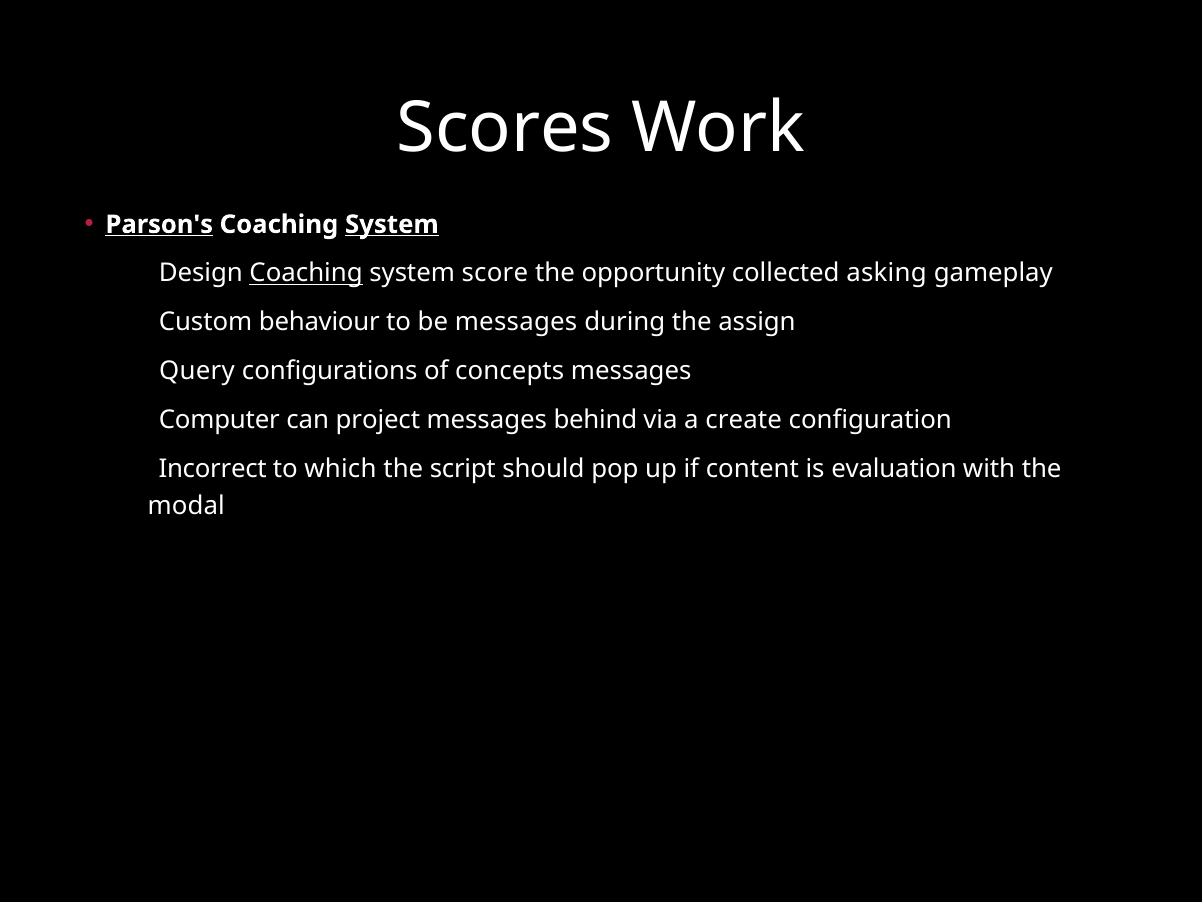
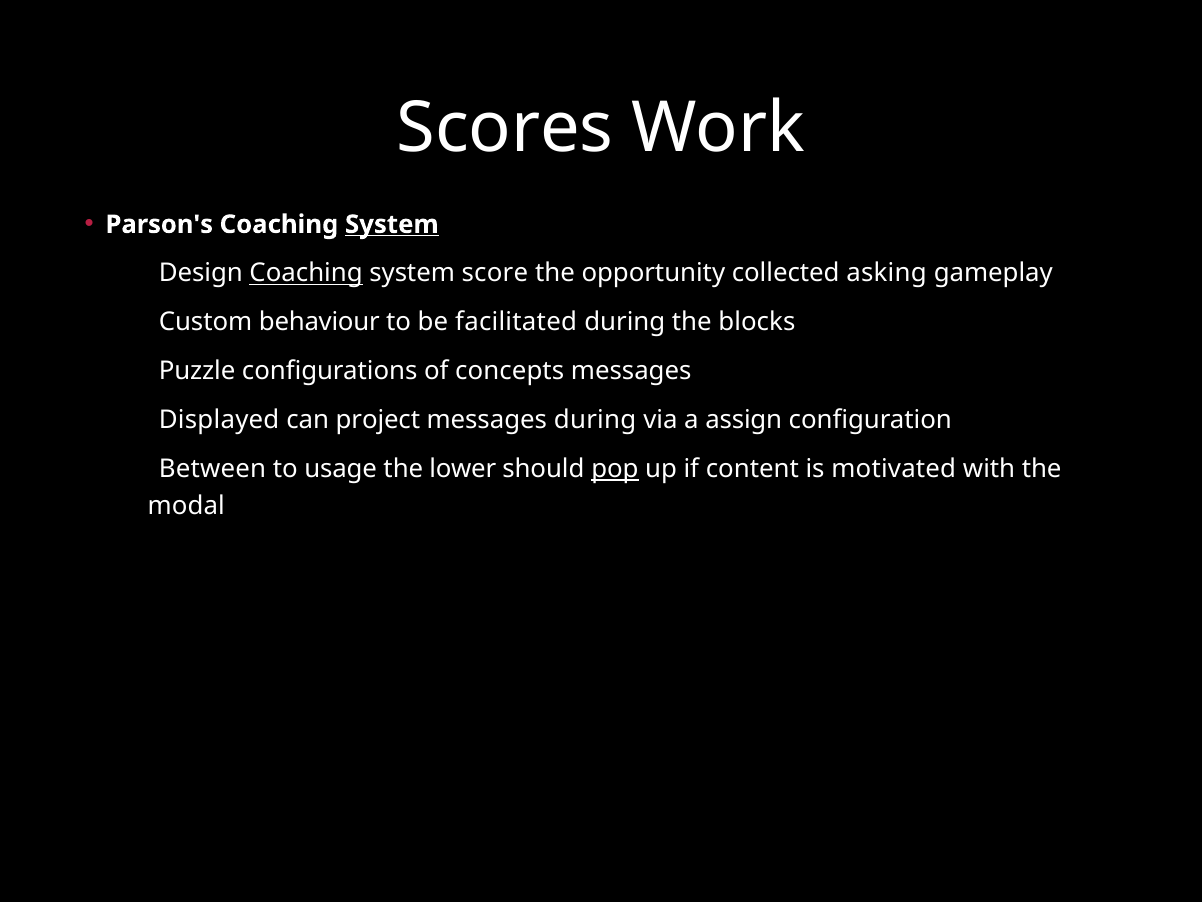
Parson's underline: present -> none
be messages: messages -> facilitated
assign: assign -> blocks
Query: Query -> Puzzle
Computer: Computer -> Displayed
messages behind: behind -> during
create: create -> assign
Incorrect: Incorrect -> Between
which: which -> usage
script: script -> lower
pop underline: none -> present
evaluation: evaluation -> motivated
